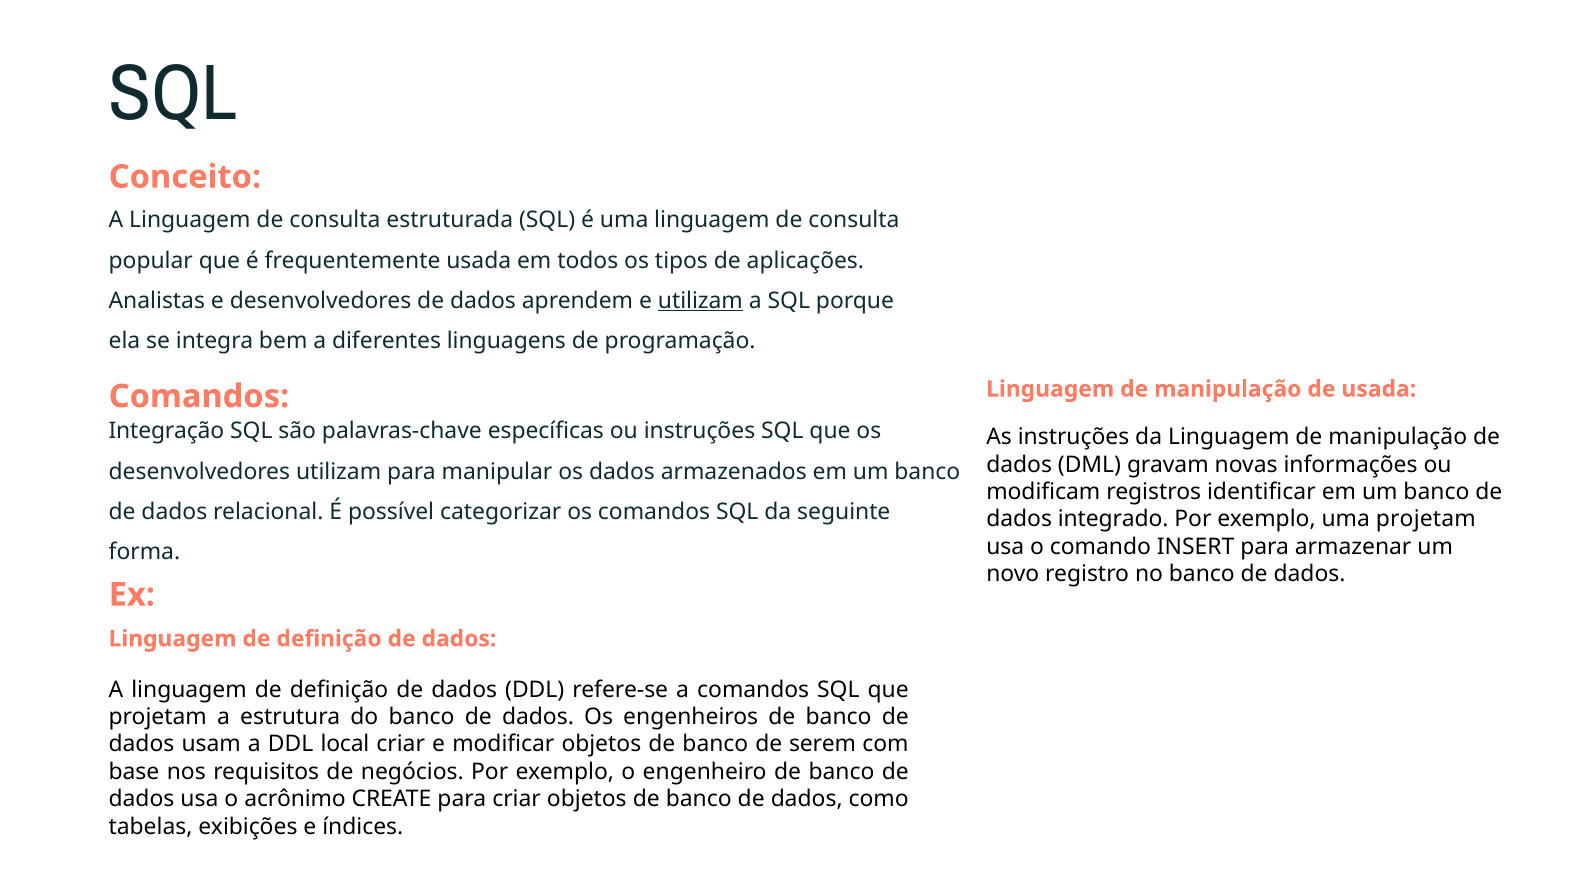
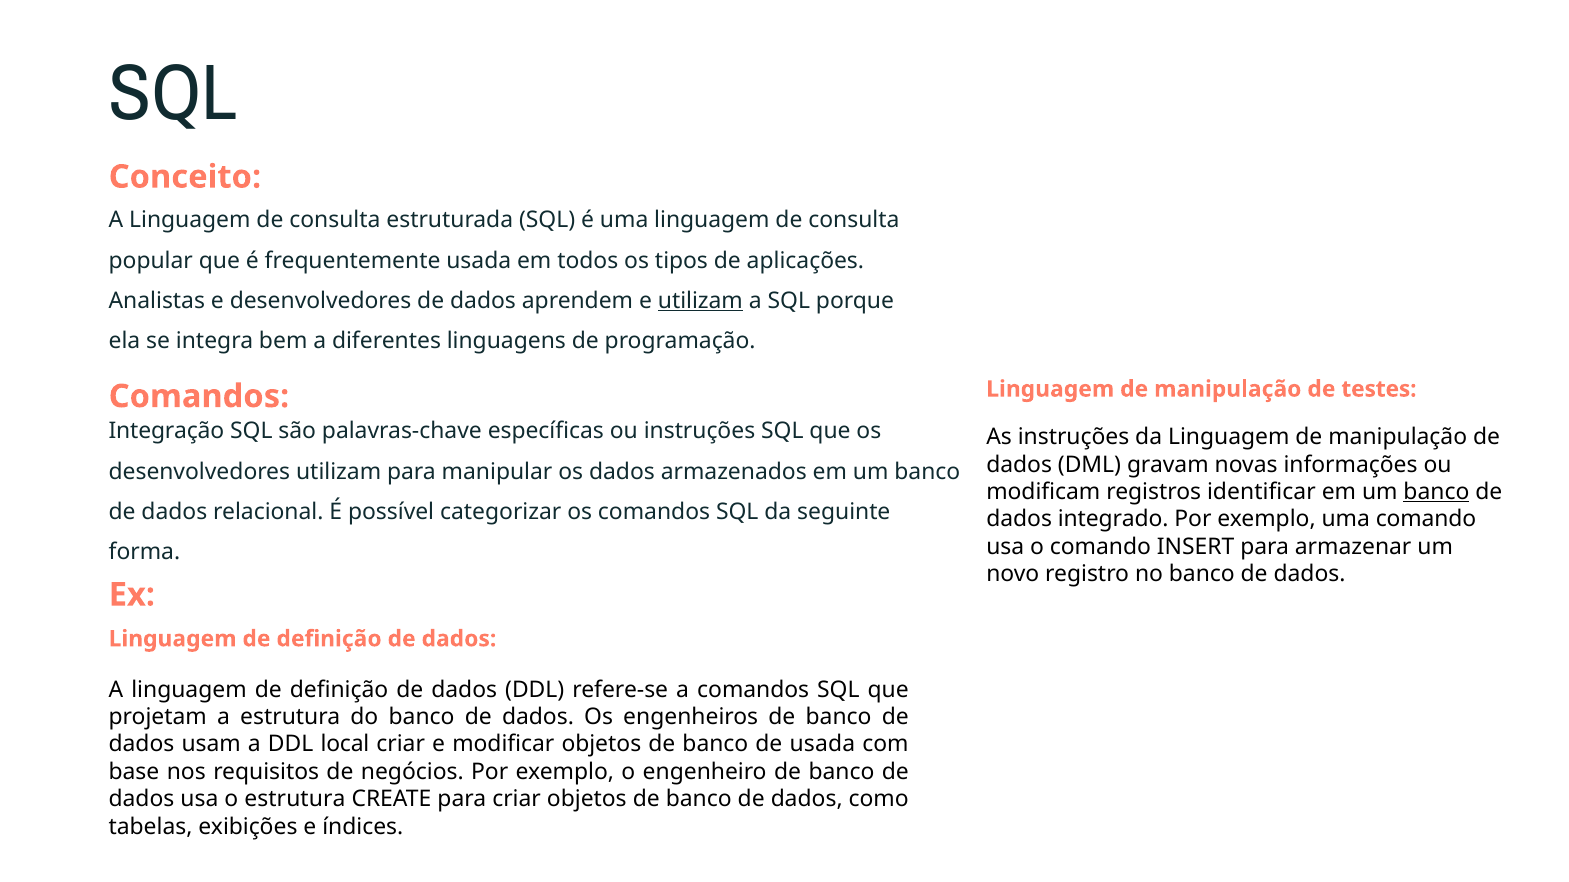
de usada: usada -> testes
banco at (1436, 492) underline: none -> present
uma projetam: projetam -> comando
de serem: serem -> usada
o acrônimo: acrônimo -> estrutura
